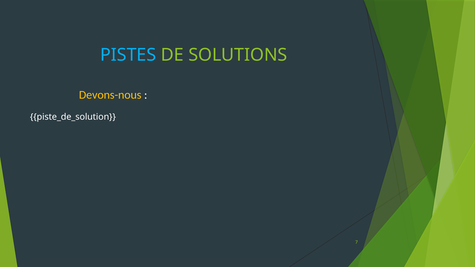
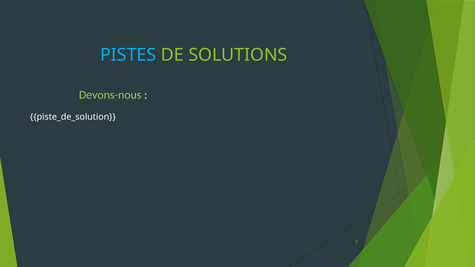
Devons-nous colour: yellow -> light green
